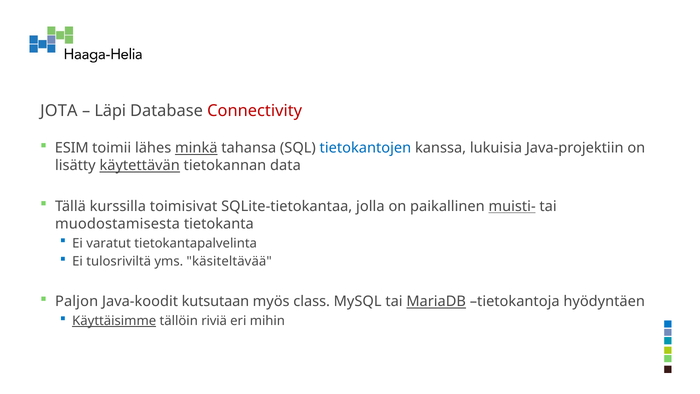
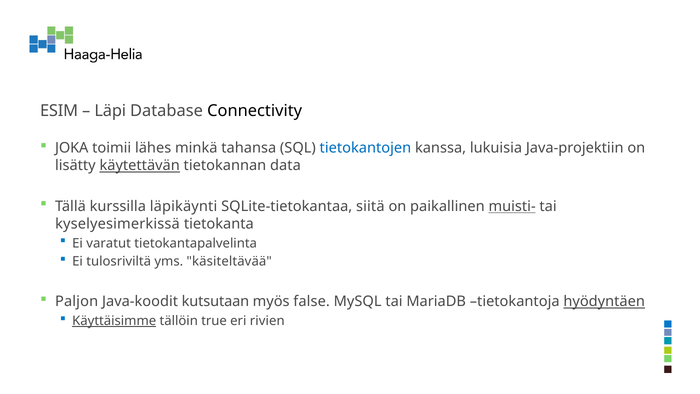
JOTA: JOTA -> ESIM
Connectivity colour: red -> black
ESIM: ESIM -> JOKA
minkä underline: present -> none
toimisivat: toimisivat -> läpikäynti
jolla: jolla -> siitä
muodostamisesta: muodostamisesta -> kyselyesimerkissä
class: class -> false
MariaDB underline: present -> none
hyödyntäen underline: none -> present
riviä: riviä -> true
mihin: mihin -> rivien
